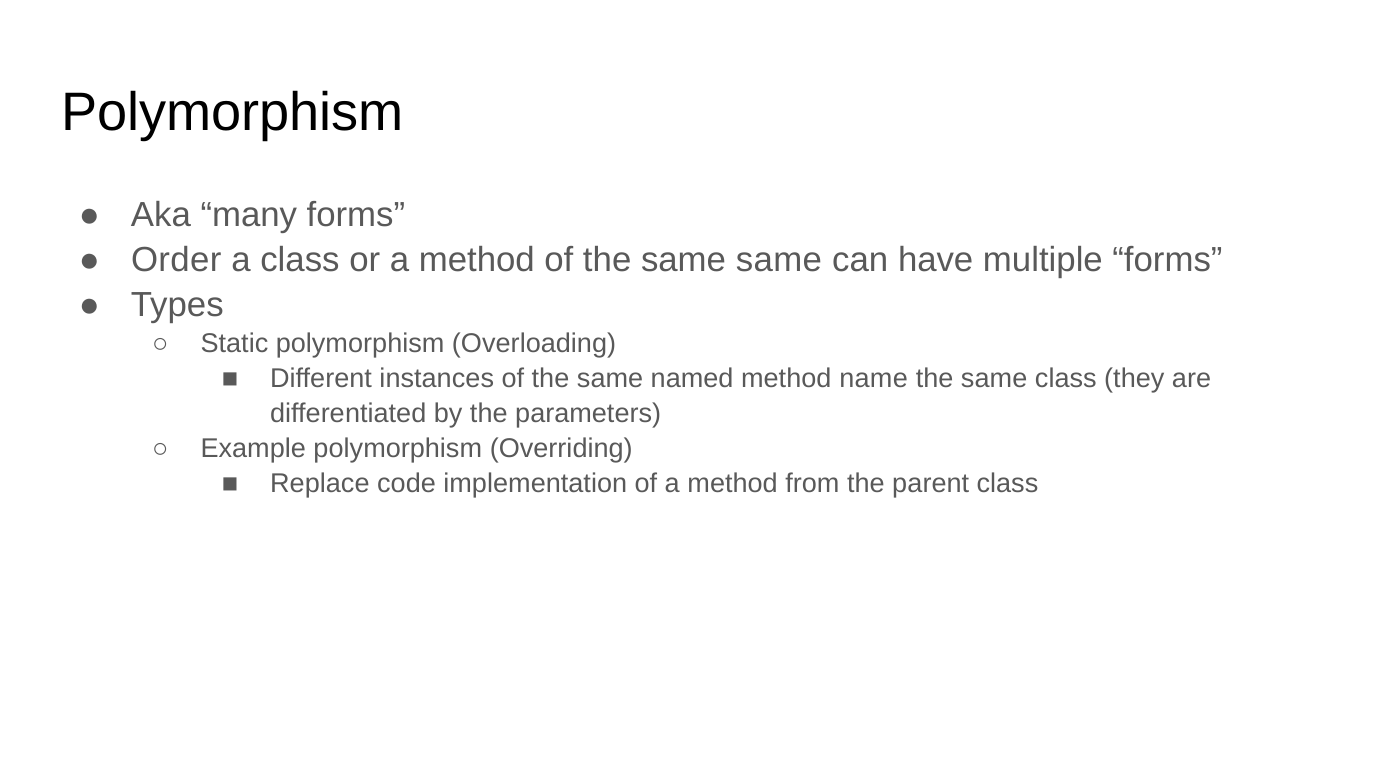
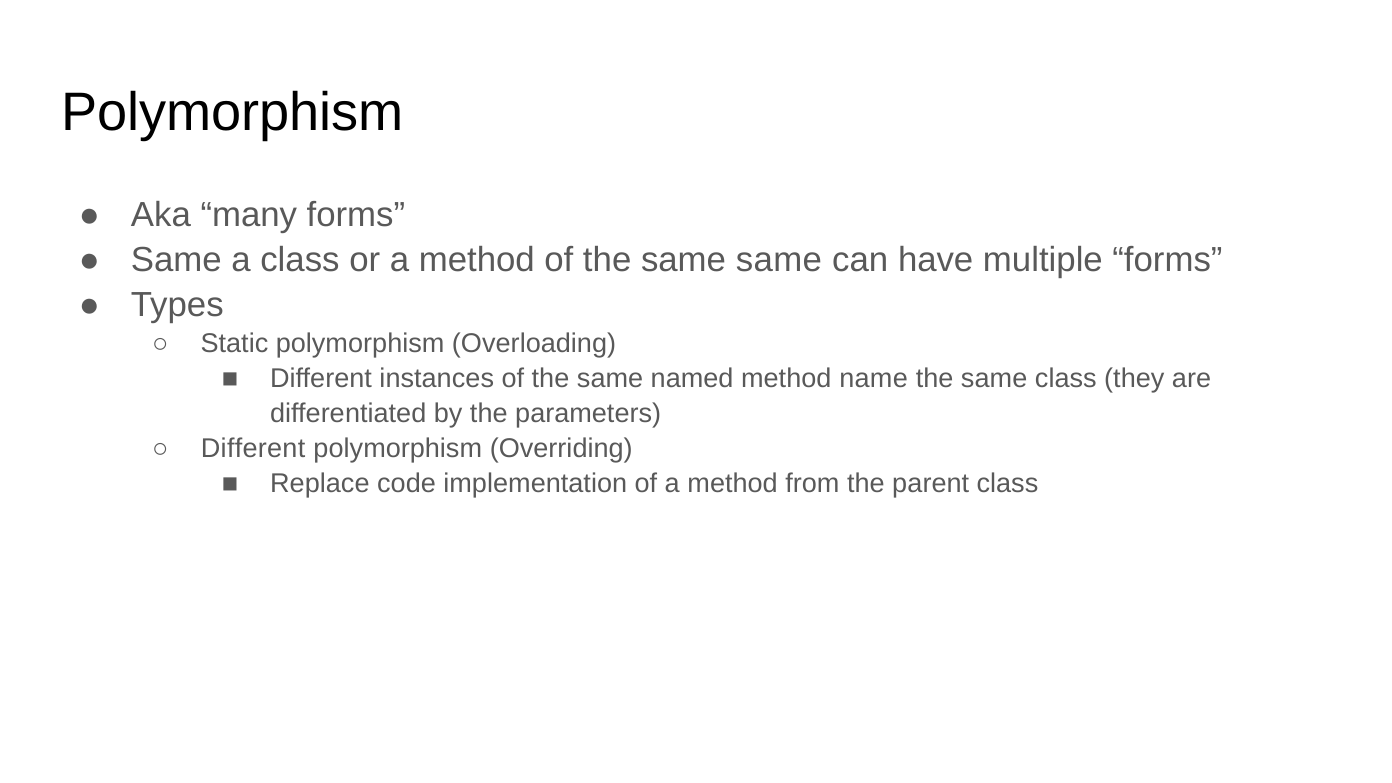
Order at (176, 260): Order -> Same
Example at (253, 449): Example -> Different
